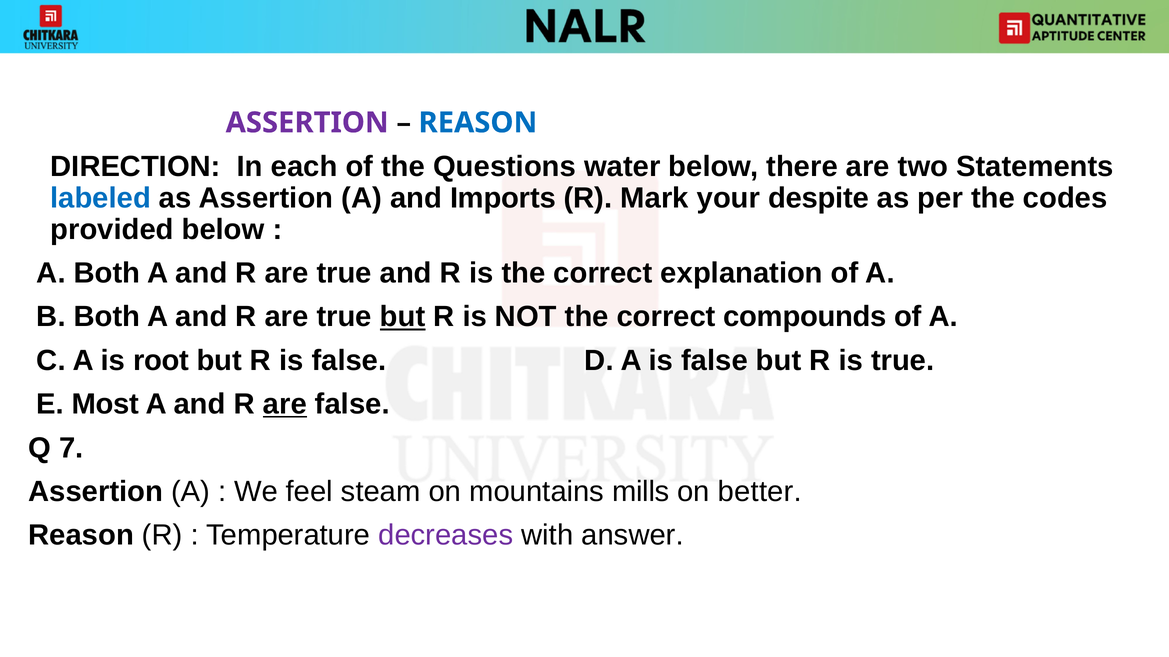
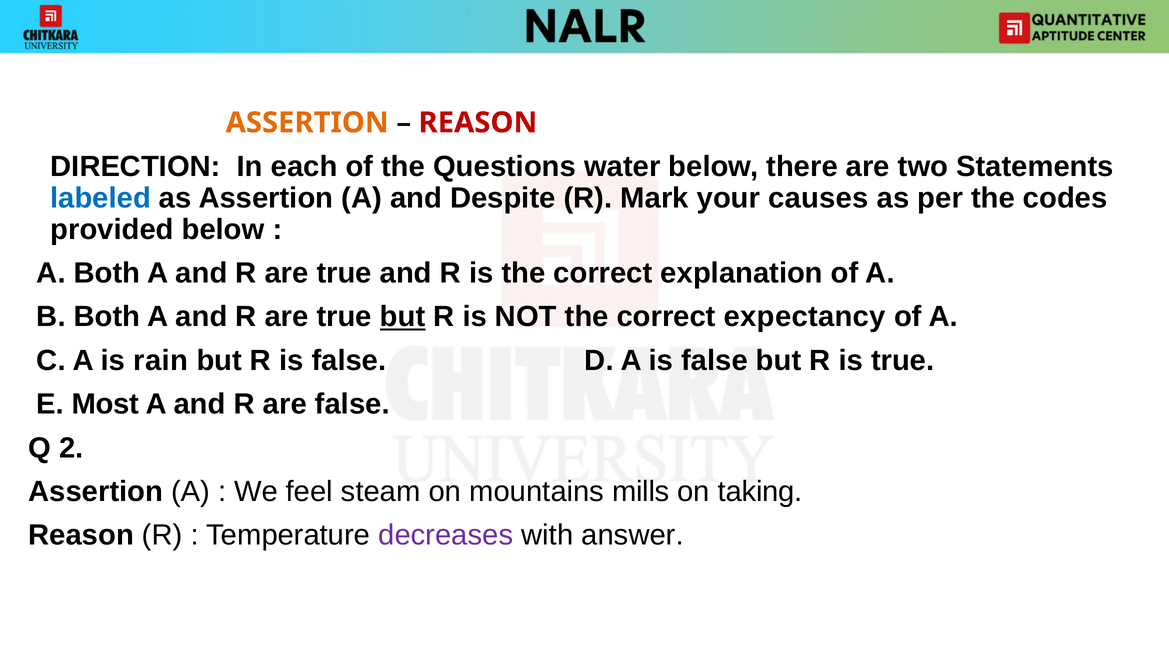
ASSERTION at (307, 123) colour: purple -> orange
REASON at (478, 123) colour: blue -> red
Imports: Imports -> Despite
despite: despite -> causes
compounds: compounds -> expectancy
root: root -> rain
are at (285, 405) underline: present -> none
7: 7 -> 2
better: better -> taking
